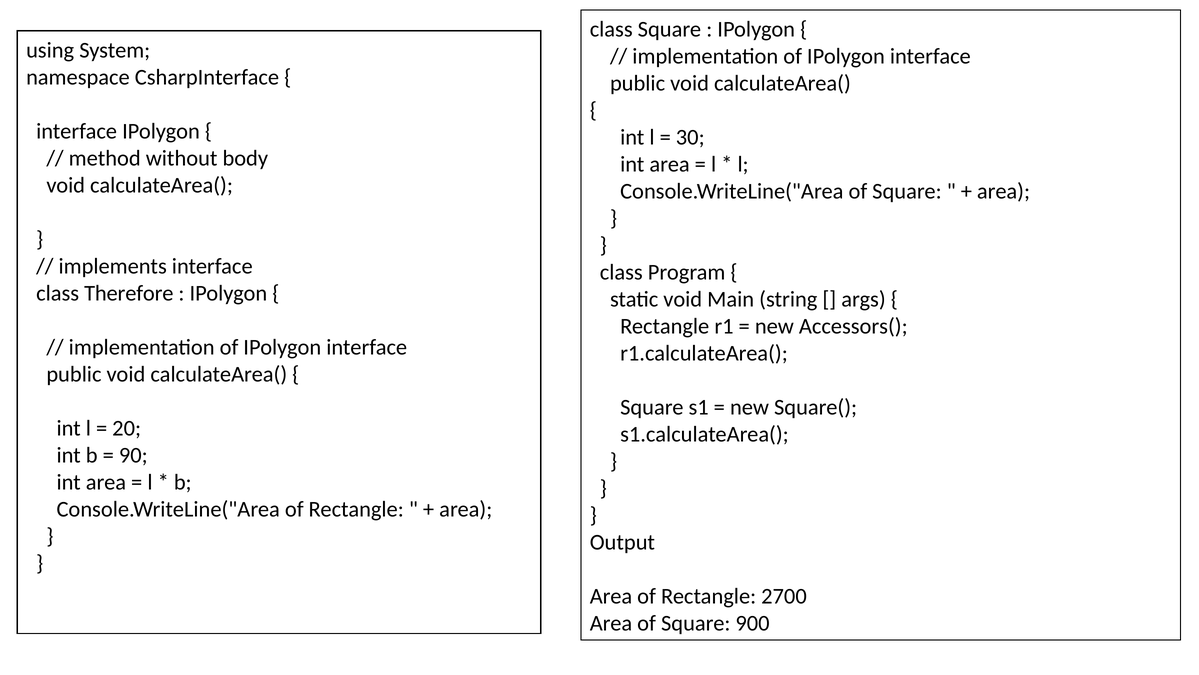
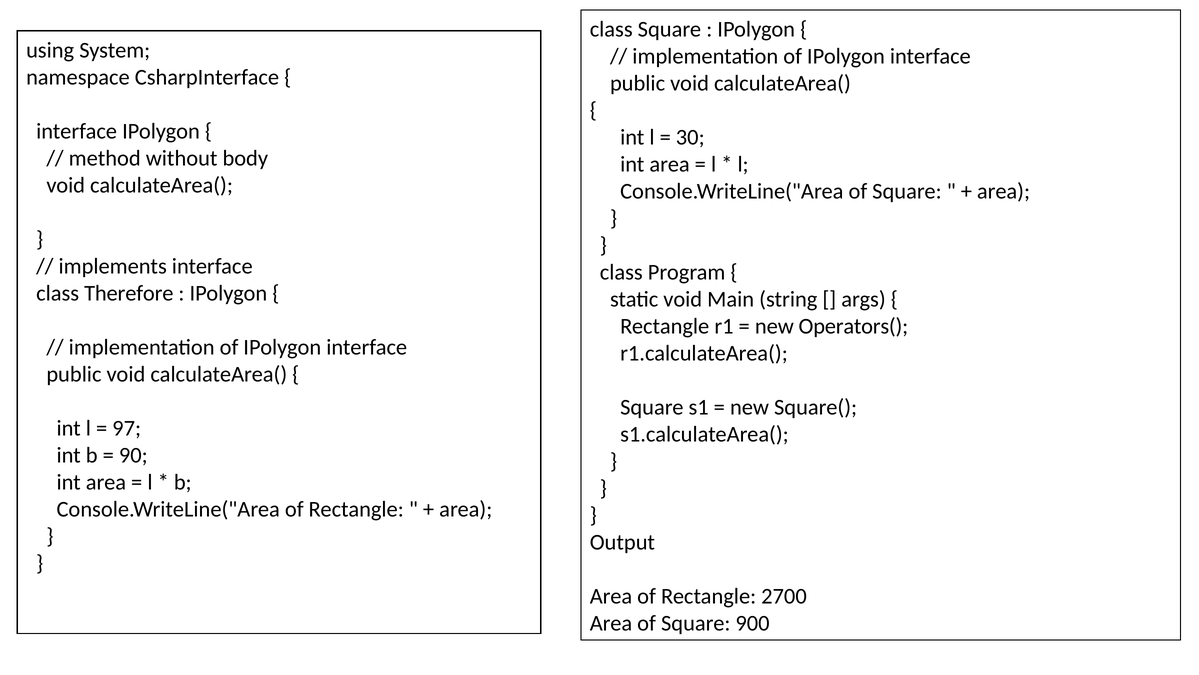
Accessors(: Accessors( -> Operators(
20: 20 -> 97
